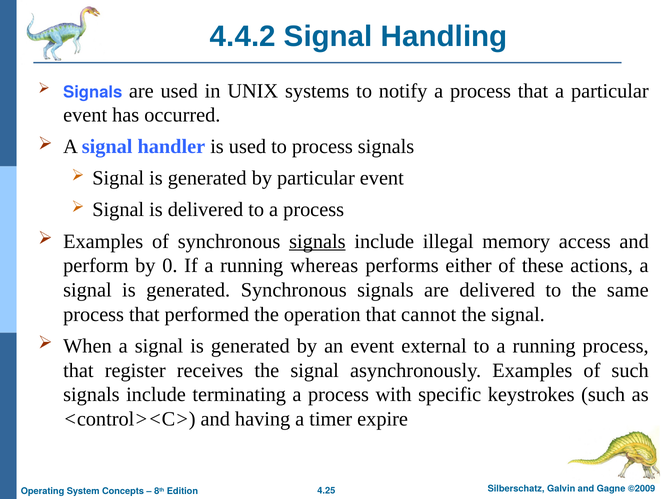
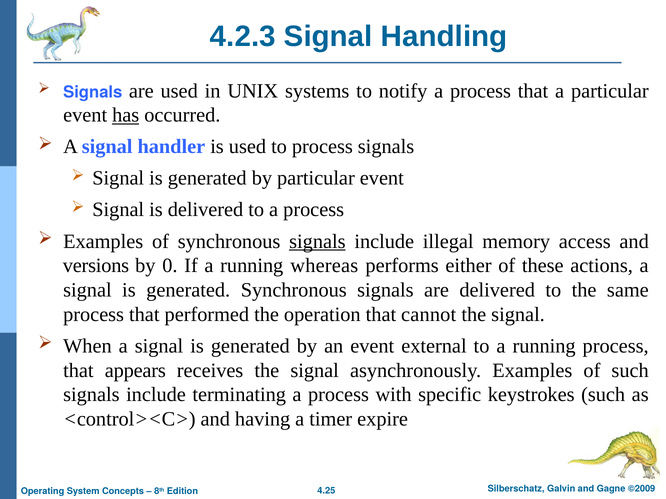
4.4.2: 4.4.2 -> 4.2.3
has underline: none -> present
perform: perform -> versions
register: register -> appears
